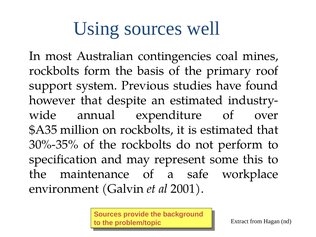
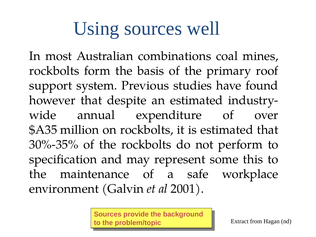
contingencies: contingencies -> combinations
